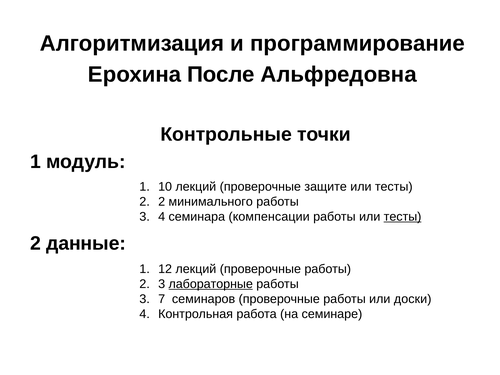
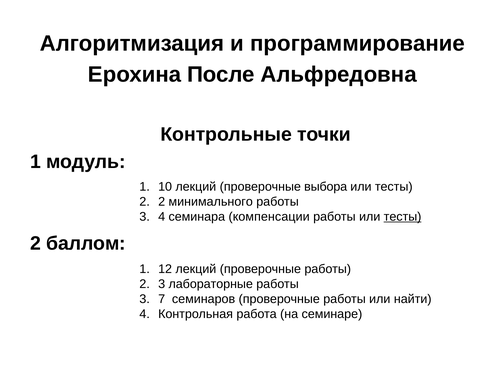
защите: защите -> выбора
данные: данные -> баллом
лабораторные underline: present -> none
доски: доски -> найти
